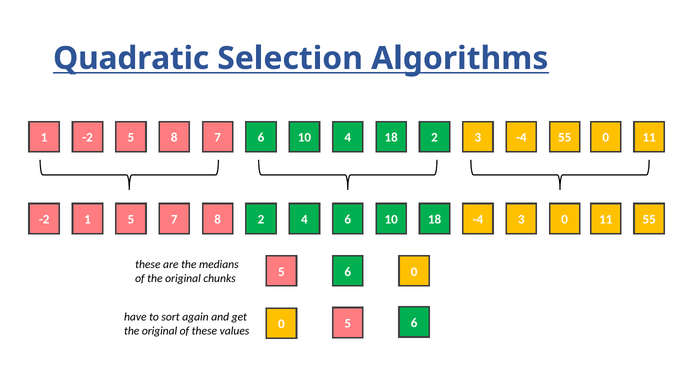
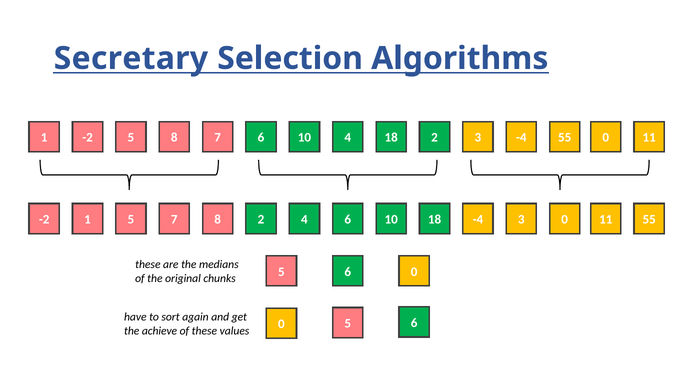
Quadratic: Quadratic -> Secretary
original at (160, 331): original -> achieve
